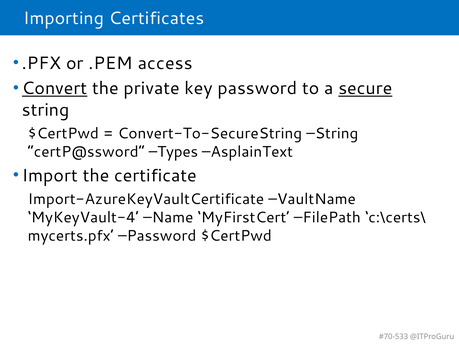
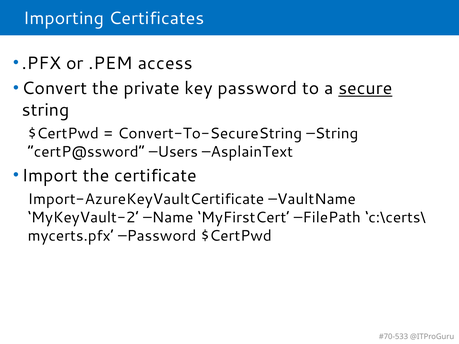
Convert underline: present -> none
Types: Types -> Users
MyKeyVault-4: MyKeyVault-4 -> MyKeyVault-2
